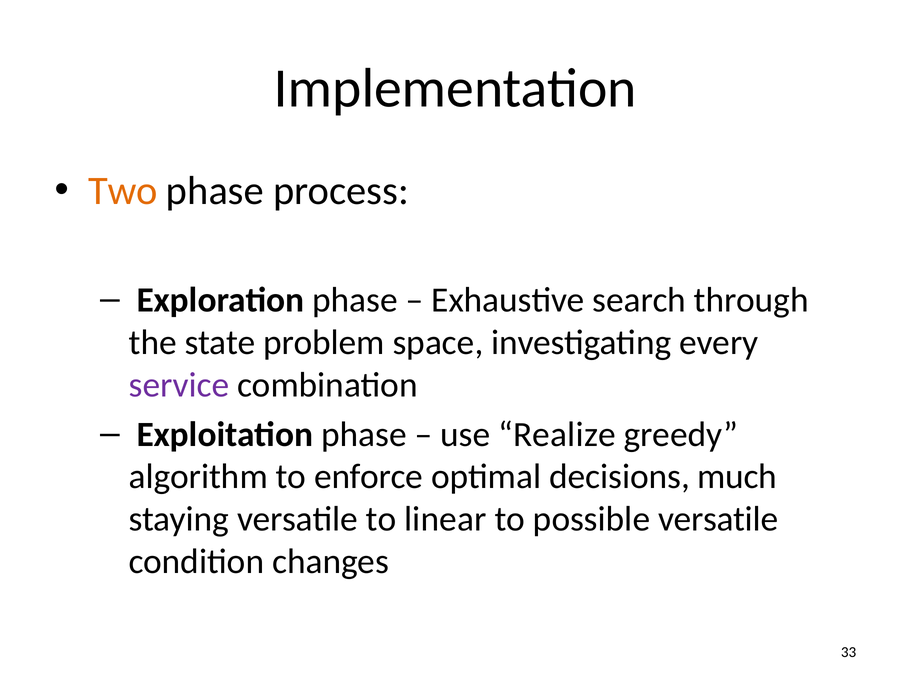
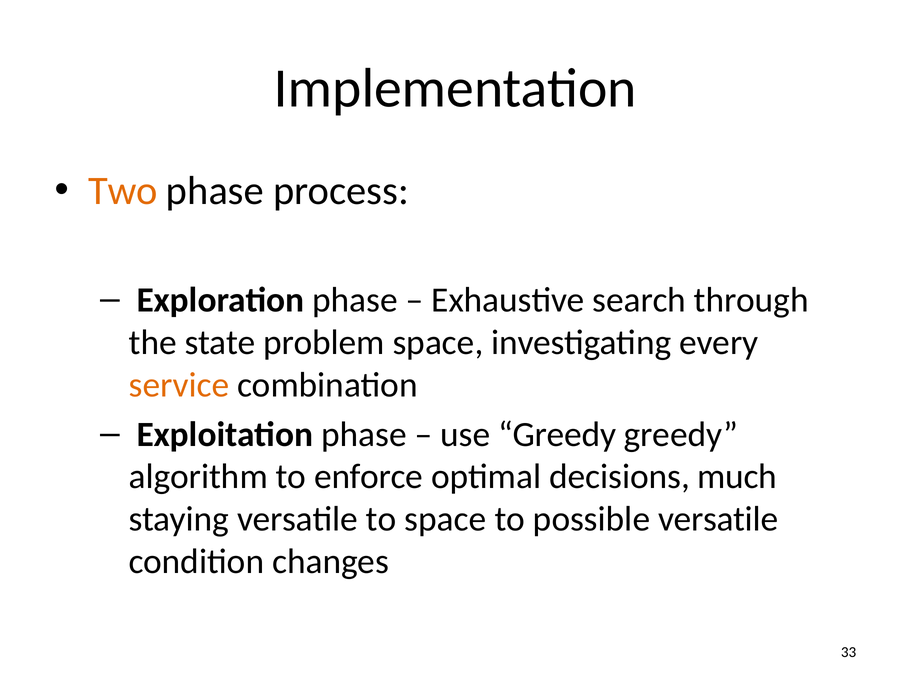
service colour: purple -> orange
use Realize: Realize -> Greedy
to linear: linear -> space
